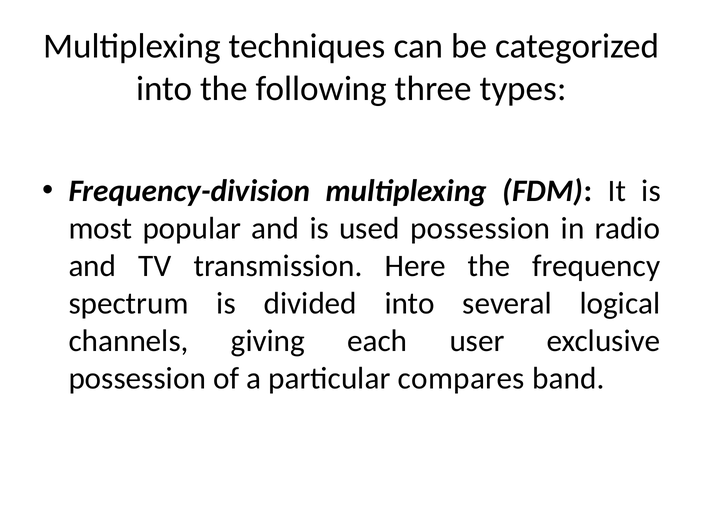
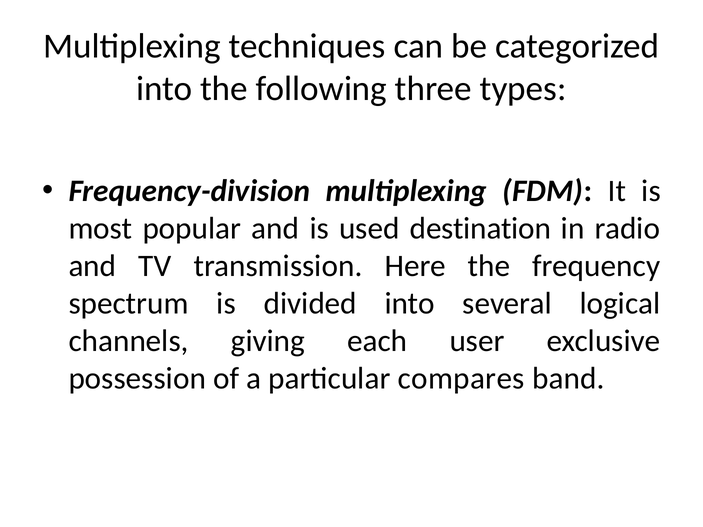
used possession: possession -> destination
